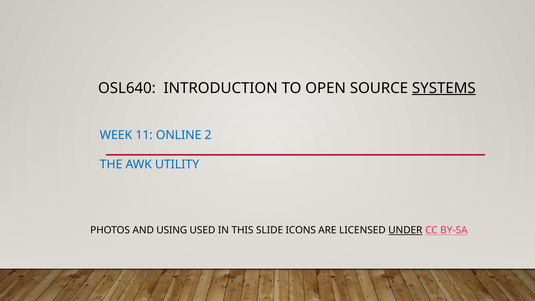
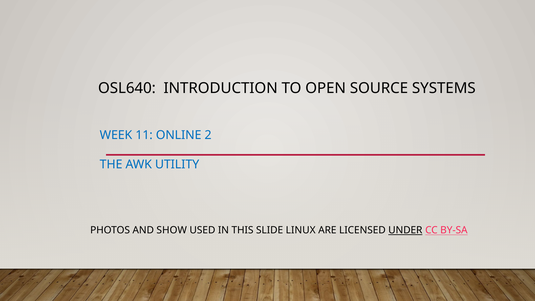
SYSTEMS underline: present -> none
USING: USING -> SHOW
ICONS: ICONS -> LINUX
